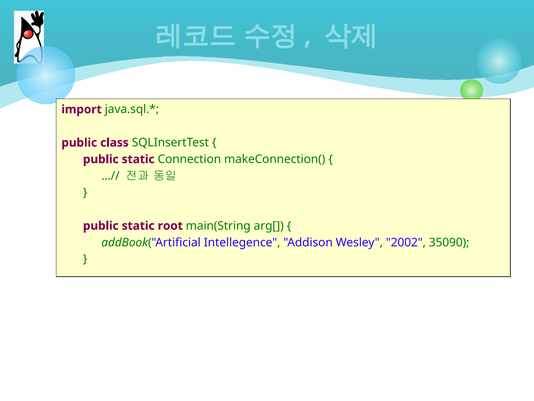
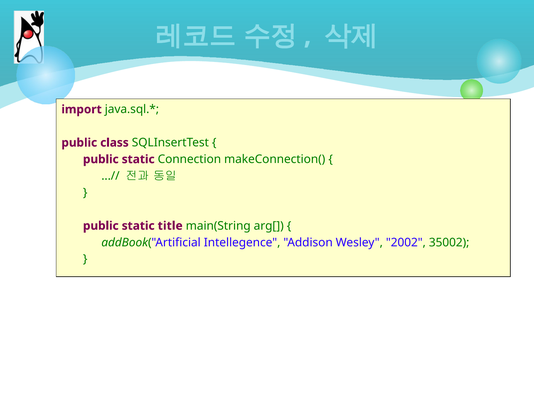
root: root -> title
35090: 35090 -> 35002
